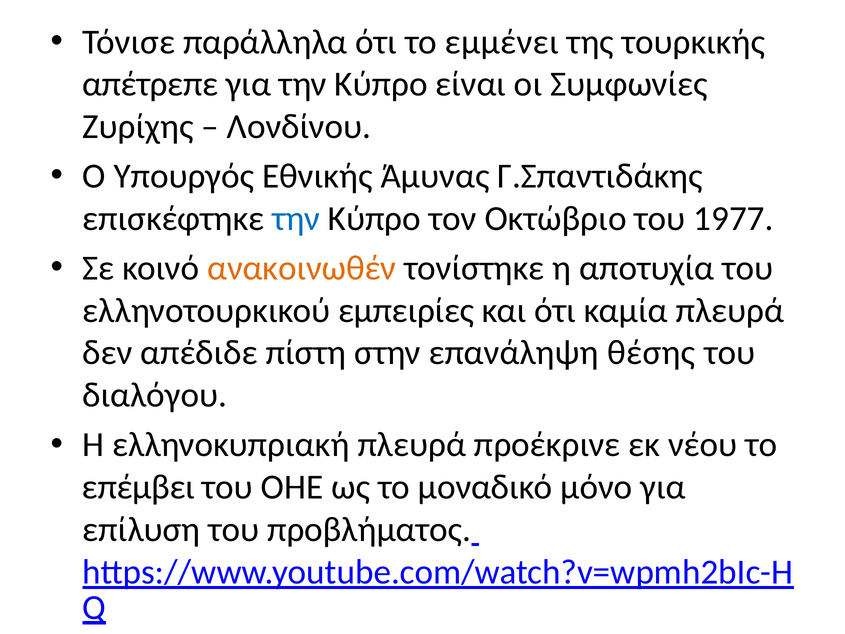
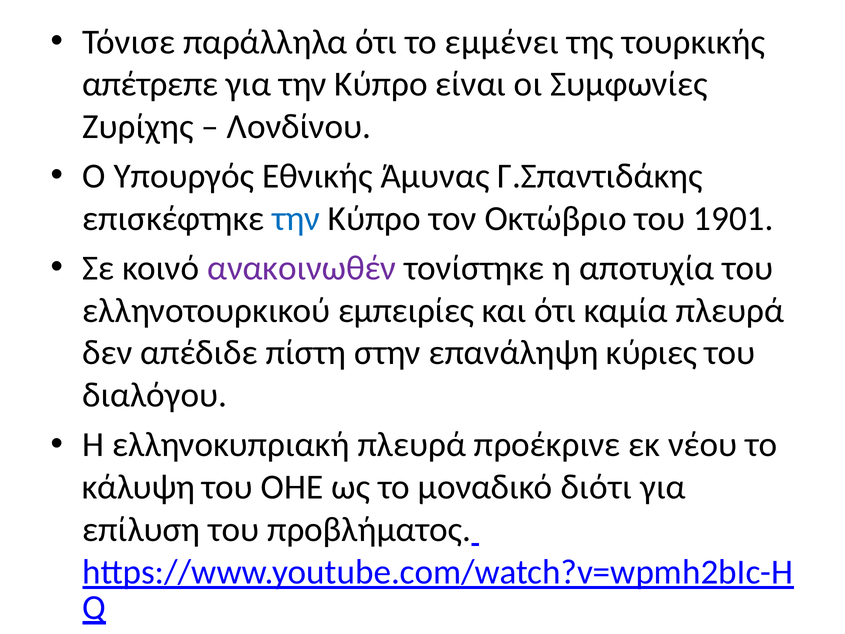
1977: 1977 -> 1901
ανακοινωθέν colour: orange -> purple
θέσης: θέσης -> κύριες
επέμβει: επέμβει -> κάλυψη
μόνο: μόνο -> διότι
